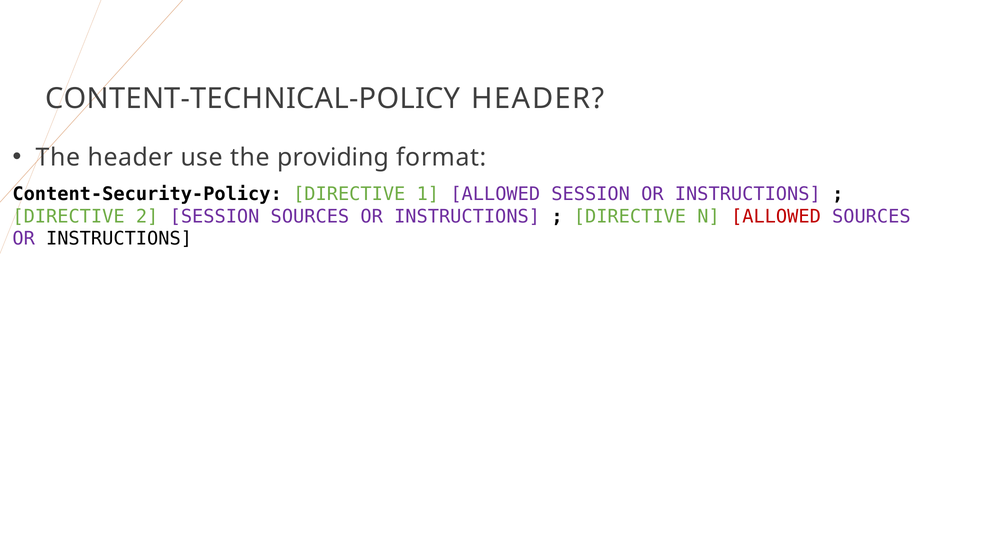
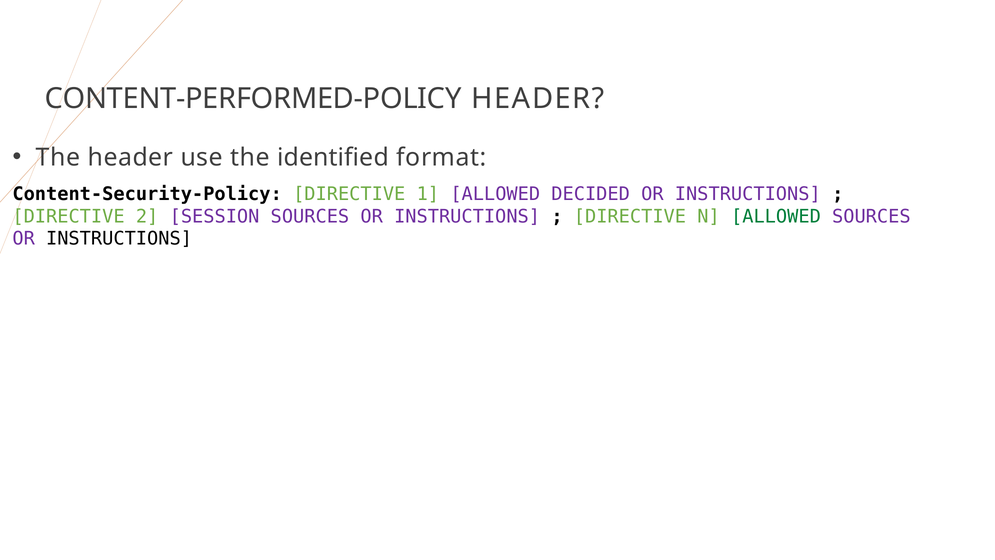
CONTENT-TECHNICAL-POLICY: CONTENT-TECHNICAL-POLICY -> CONTENT-PERFORMED-POLICY
providing: providing -> identified
ALLOWED SESSION: SESSION -> DECIDED
ALLOWED at (776, 216) colour: red -> green
